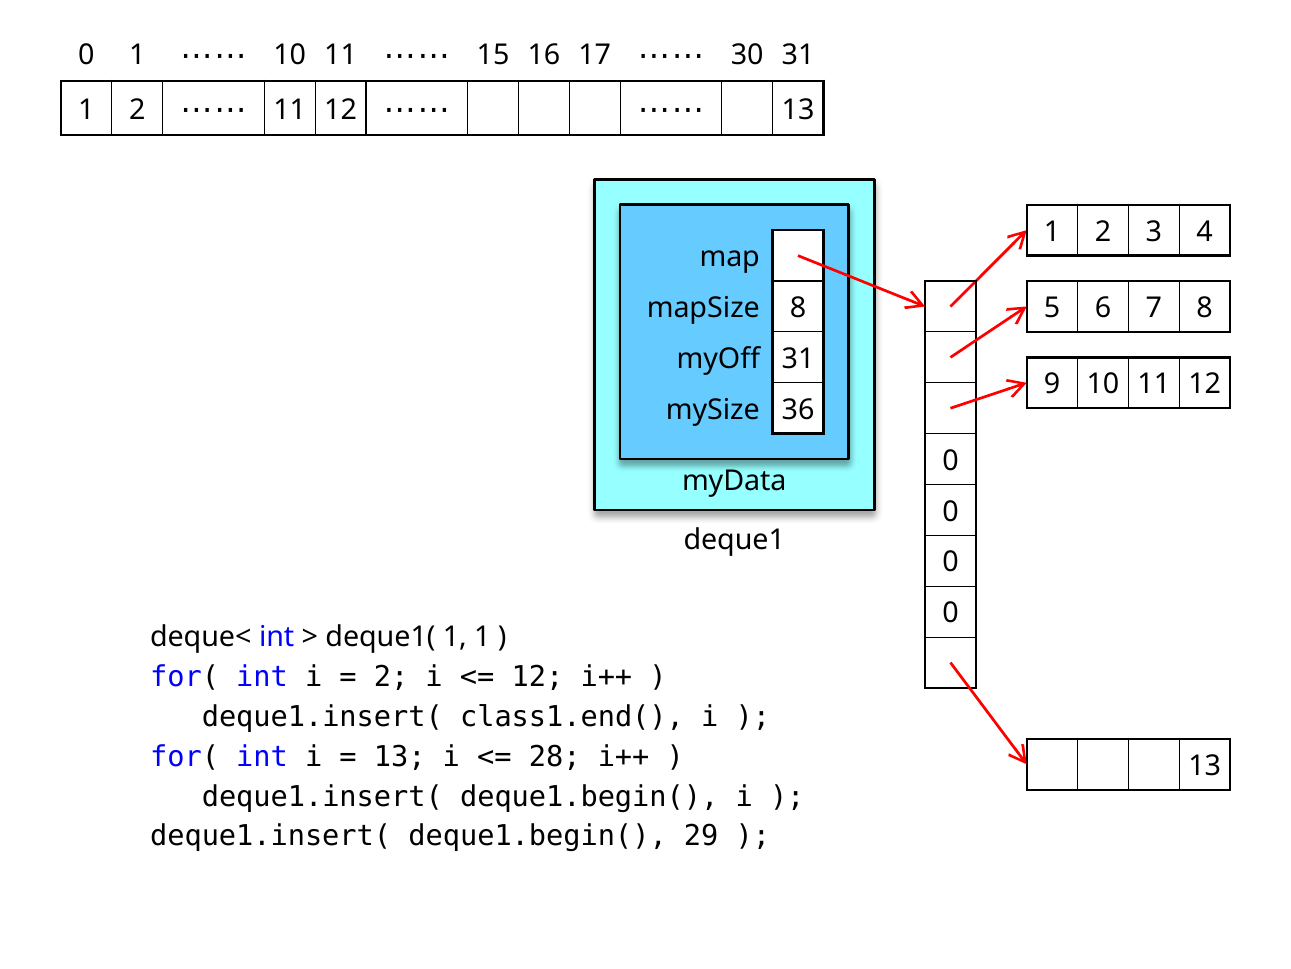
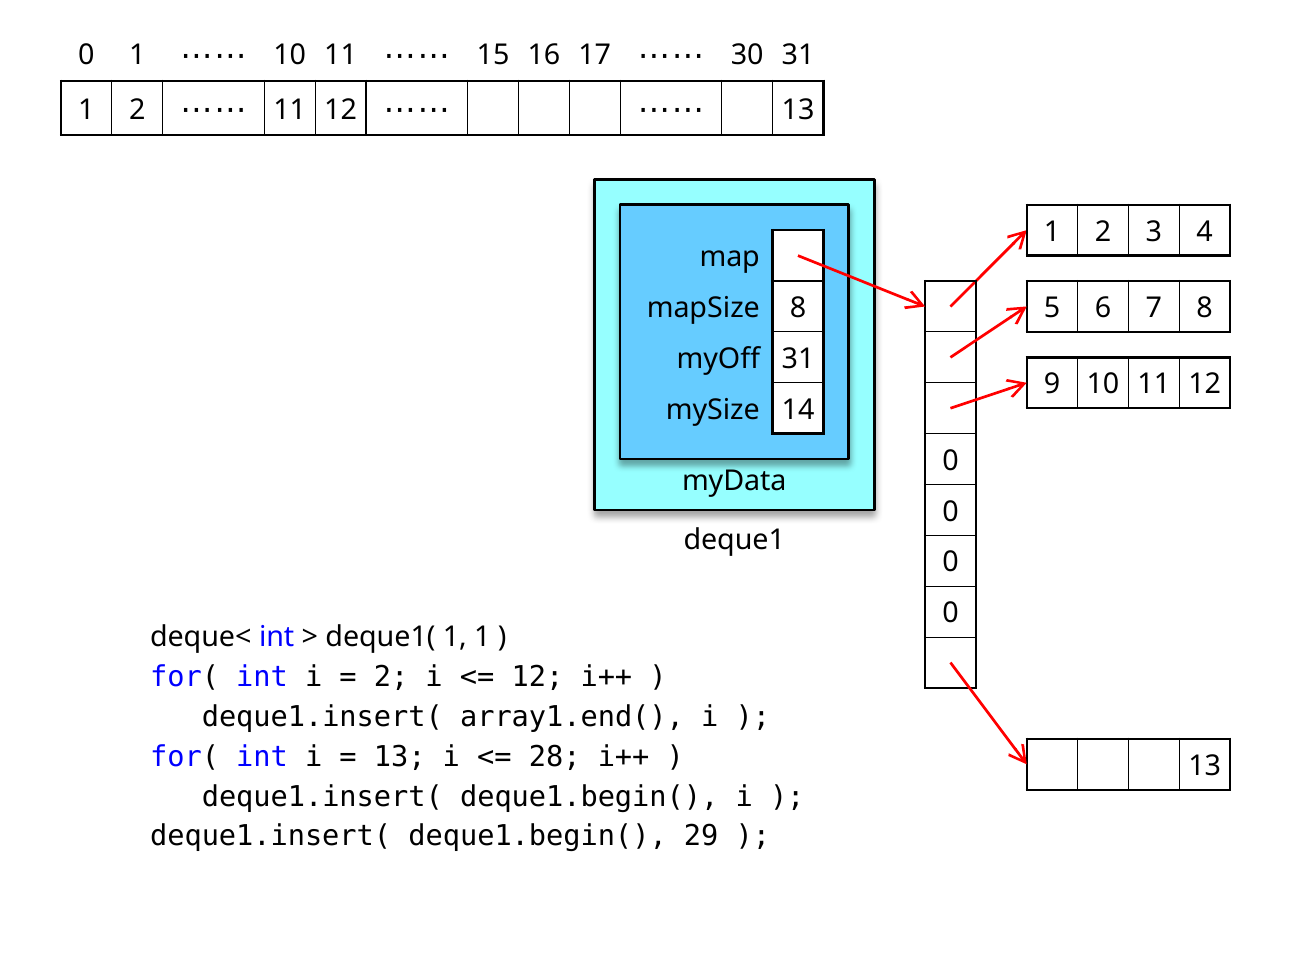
36: 36 -> 14
class1.end(: class1.end( -> array1.end(
